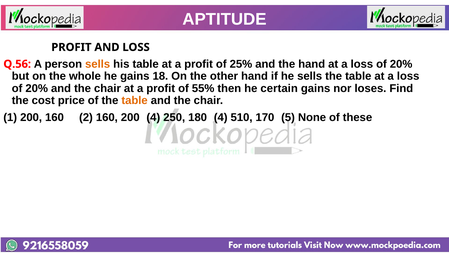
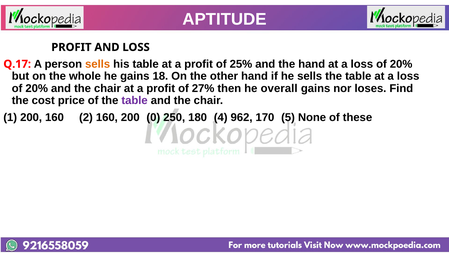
Q.56: Q.56 -> Q.17
55%: 55% -> 27%
certain: certain -> overall
table at (135, 100) colour: orange -> purple
200 4: 4 -> 0
510: 510 -> 962
